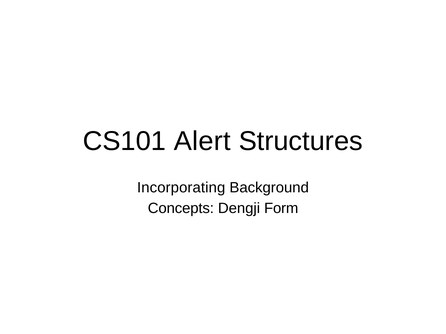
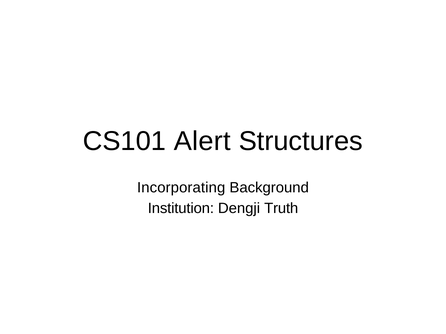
Concepts: Concepts -> Institution
Form: Form -> Truth
